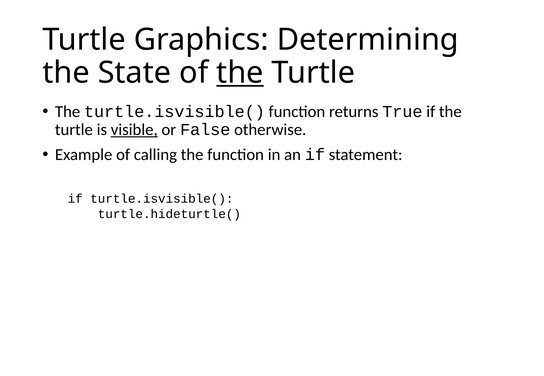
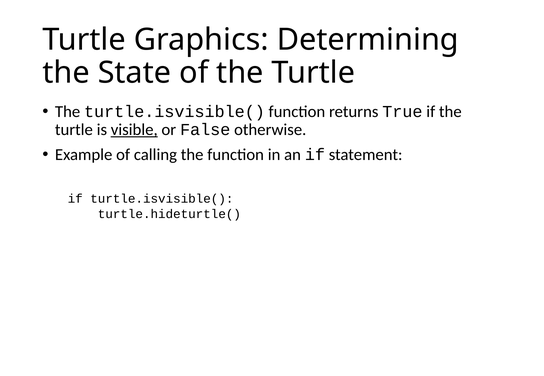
the at (240, 73) underline: present -> none
